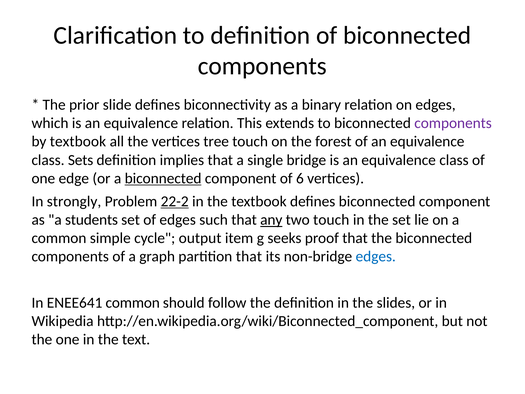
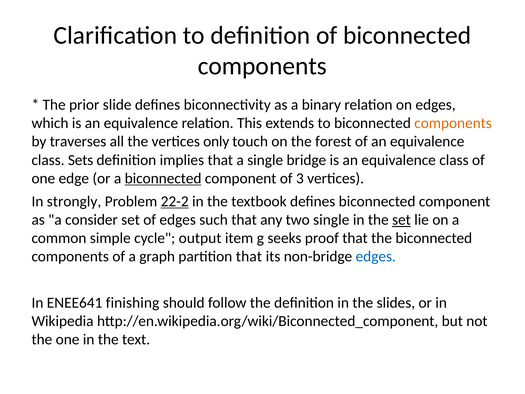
components at (453, 123) colour: purple -> orange
by textbook: textbook -> traverses
tree: tree -> only
6: 6 -> 3
students: students -> consider
any underline: present -> none
two touch: touch -> single
set at (402, 220) underline: none -> present
ENEE641 common: common -> finishing
